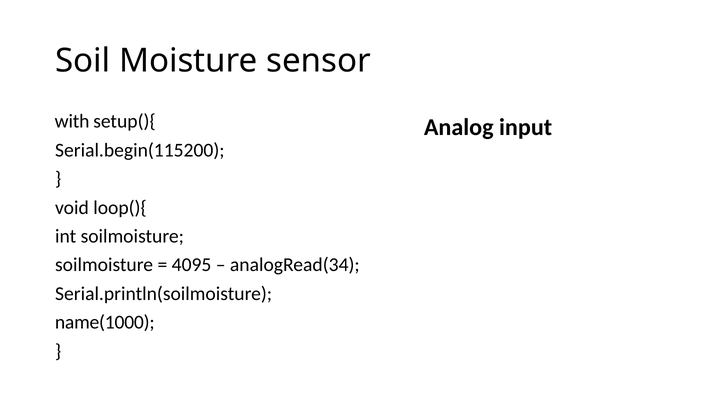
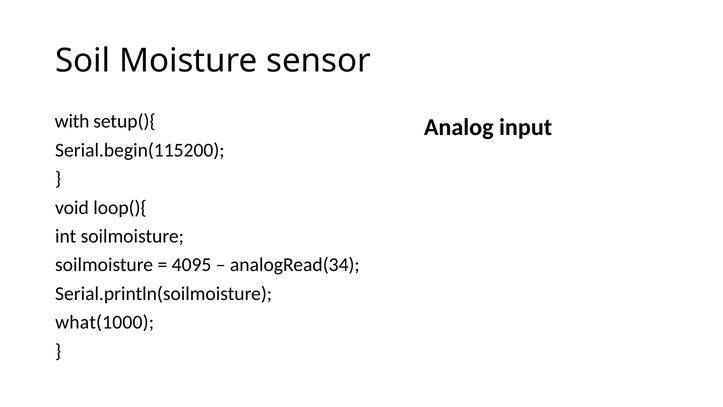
name(1000: name(1000 -> what(1000
